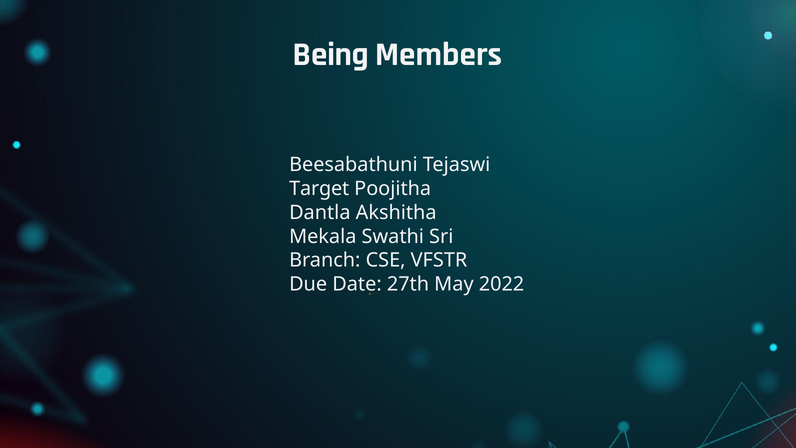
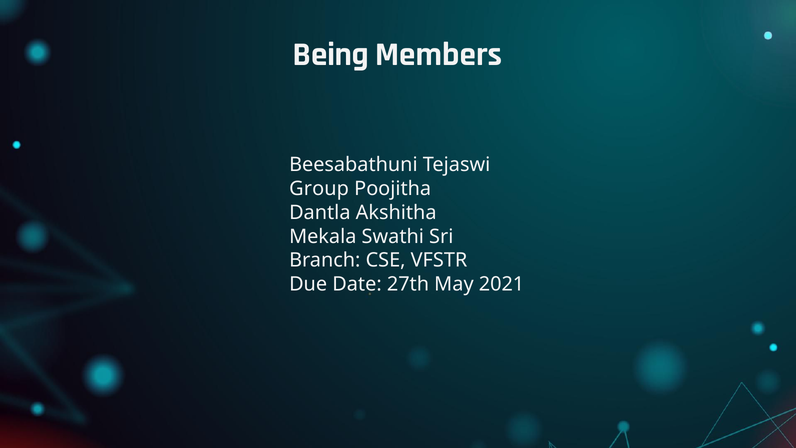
Target: Target -> Group
2022: 2022 -> 2021
